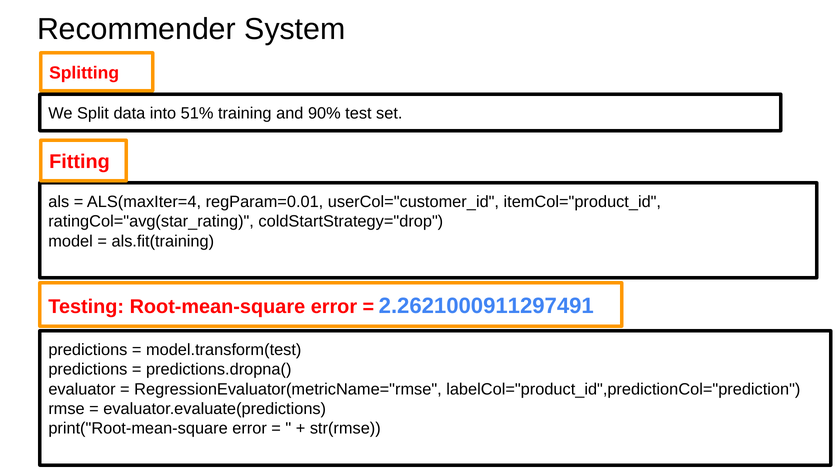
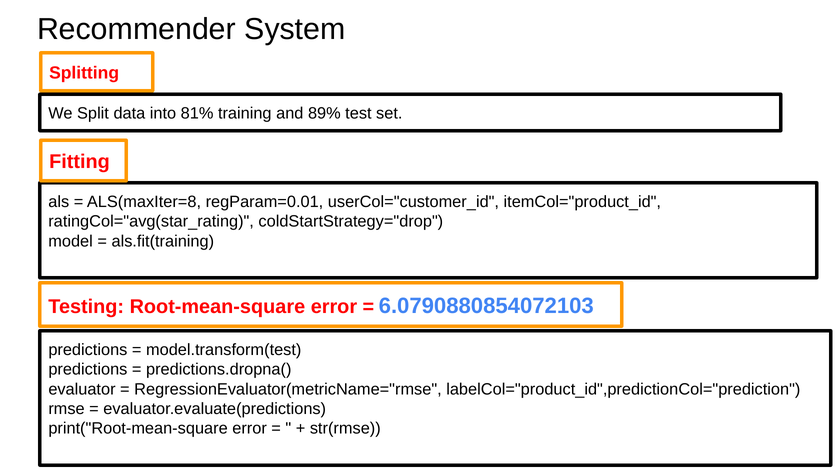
51%: 51% -> 81%
90%: 90% -> 89%
ALS(maxIter=4: ALS(maxIter=4 -> ALS(maxIter=8
2.2621000911297491: 2.2621000911297491 -> 6.0790880854072103
